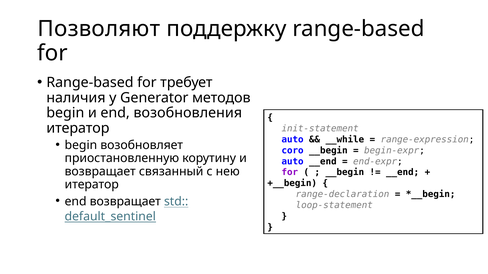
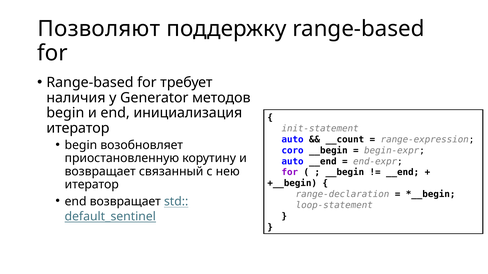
возобновления: возобновления -> инициализация
__while: __while -> __count
